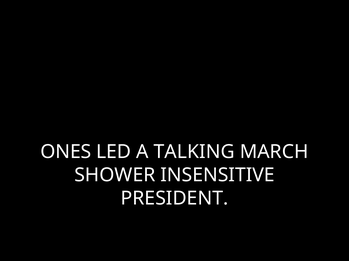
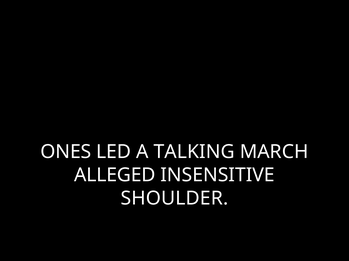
SHOWER: SHOWER -> ALLEGED
PRESIDENT: PRESIDENT -> SHOULDER
